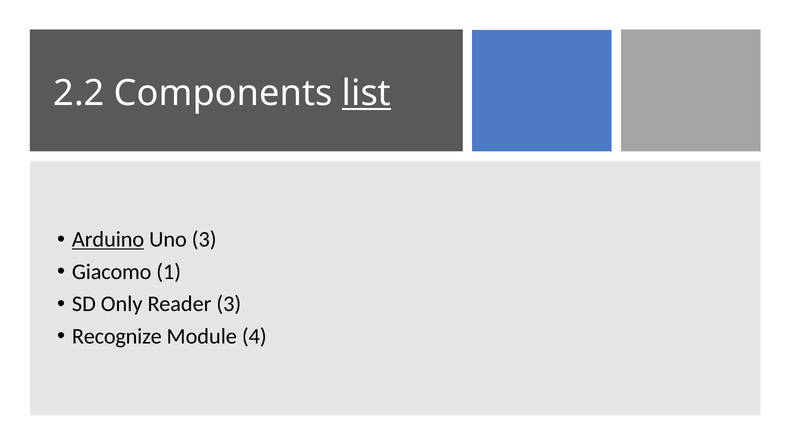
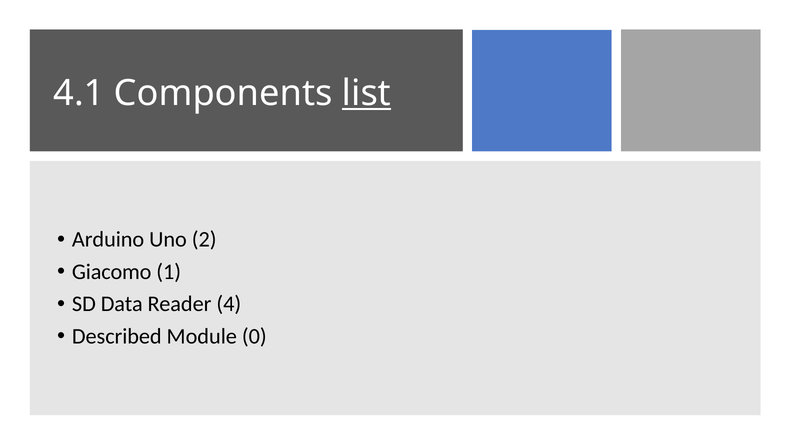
2.2: 2.2 -> 4.1
Arduino underline: present -> none
Uno 3: 3 -> 2
Only: Only -> Data
Reader 3: 3 -> 4
Recognize: Recognize -> Described
4: 4 -> 0
